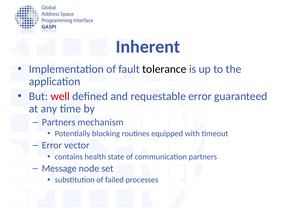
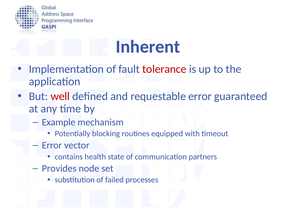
tolerance colour: black -> red
Partners at (59, 122): Partners -> Example
Message: Message -> Provides
